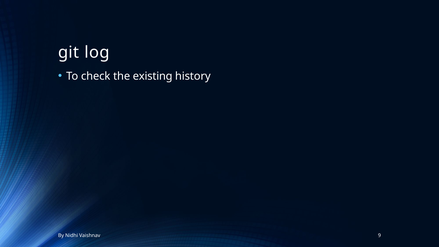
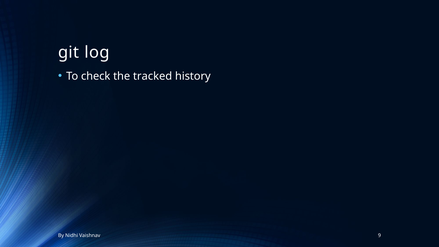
existing: existing -> tracked
